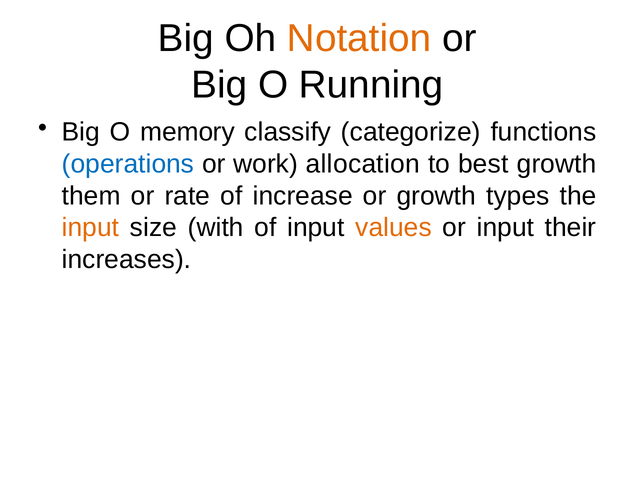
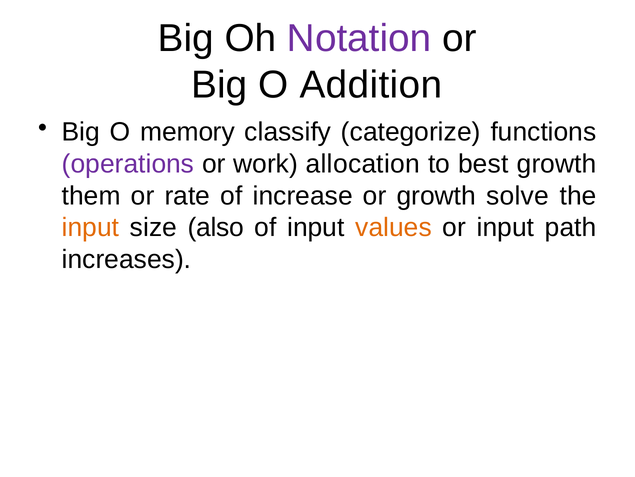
Notation colour: orange -> purple
Running: Running -> Addition
operations colour: blue -> purple
types: types -> solve
with: with -> also
their: their -> path
